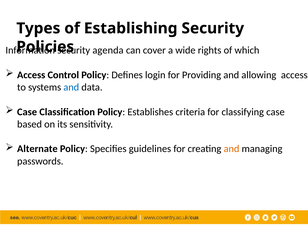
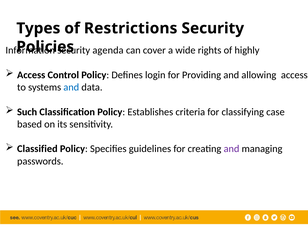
Establishing: Establishing -> Restrictions
which: which -> highly
Case at (27, 112): Case -> Such
Alternate: Alternate -> Classified
and at (231, 149) colour: orange -> purple
